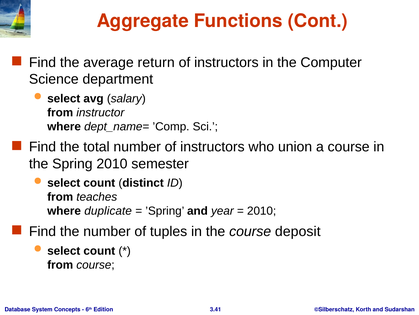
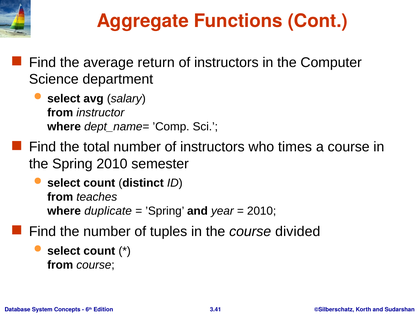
union: union -> times
deposit: deposit -> divided
